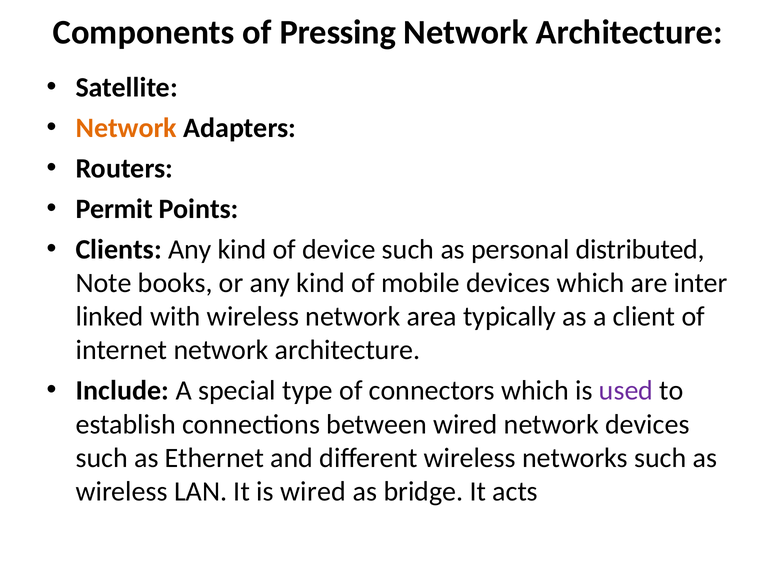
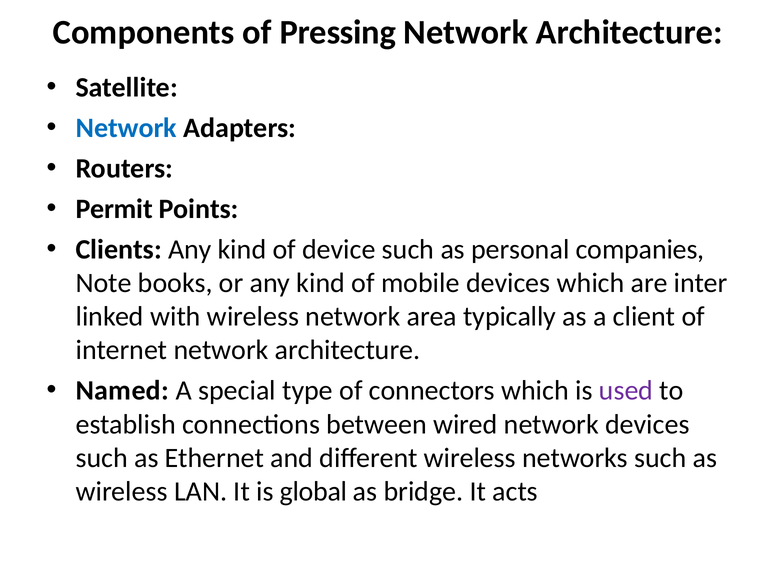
Network at (126, 128) colour: orange -> blue
distributed: distributed -> companies
Include: Include -> Named
is wired: wired -> global
